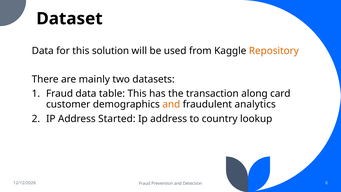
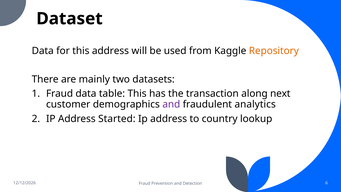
this solution: solution -> address
card: card -> next
and at (171, 104) colour: orange -> purple
